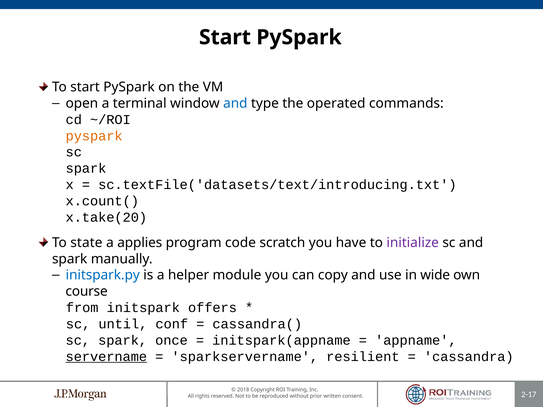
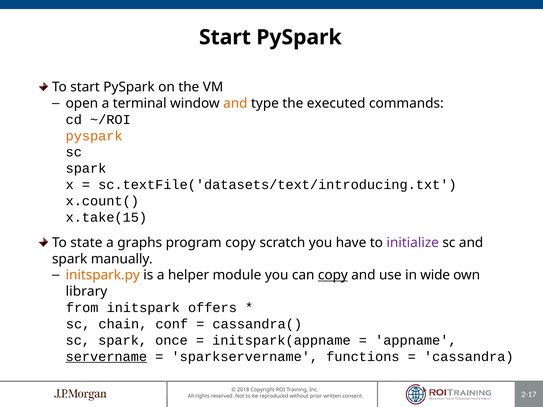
and at (235, 103) colour: blue -> orange
operated: operated -> executed
x.take(20: x.take(20 -> x.take(15
applies: applies -> graphs
program code: code -> copy
initspark.py colour: blue -> orange
copy at (333, 275) underline: none -> present
course: course -> library
until: until -> chain
resilient: resilient -> functions
